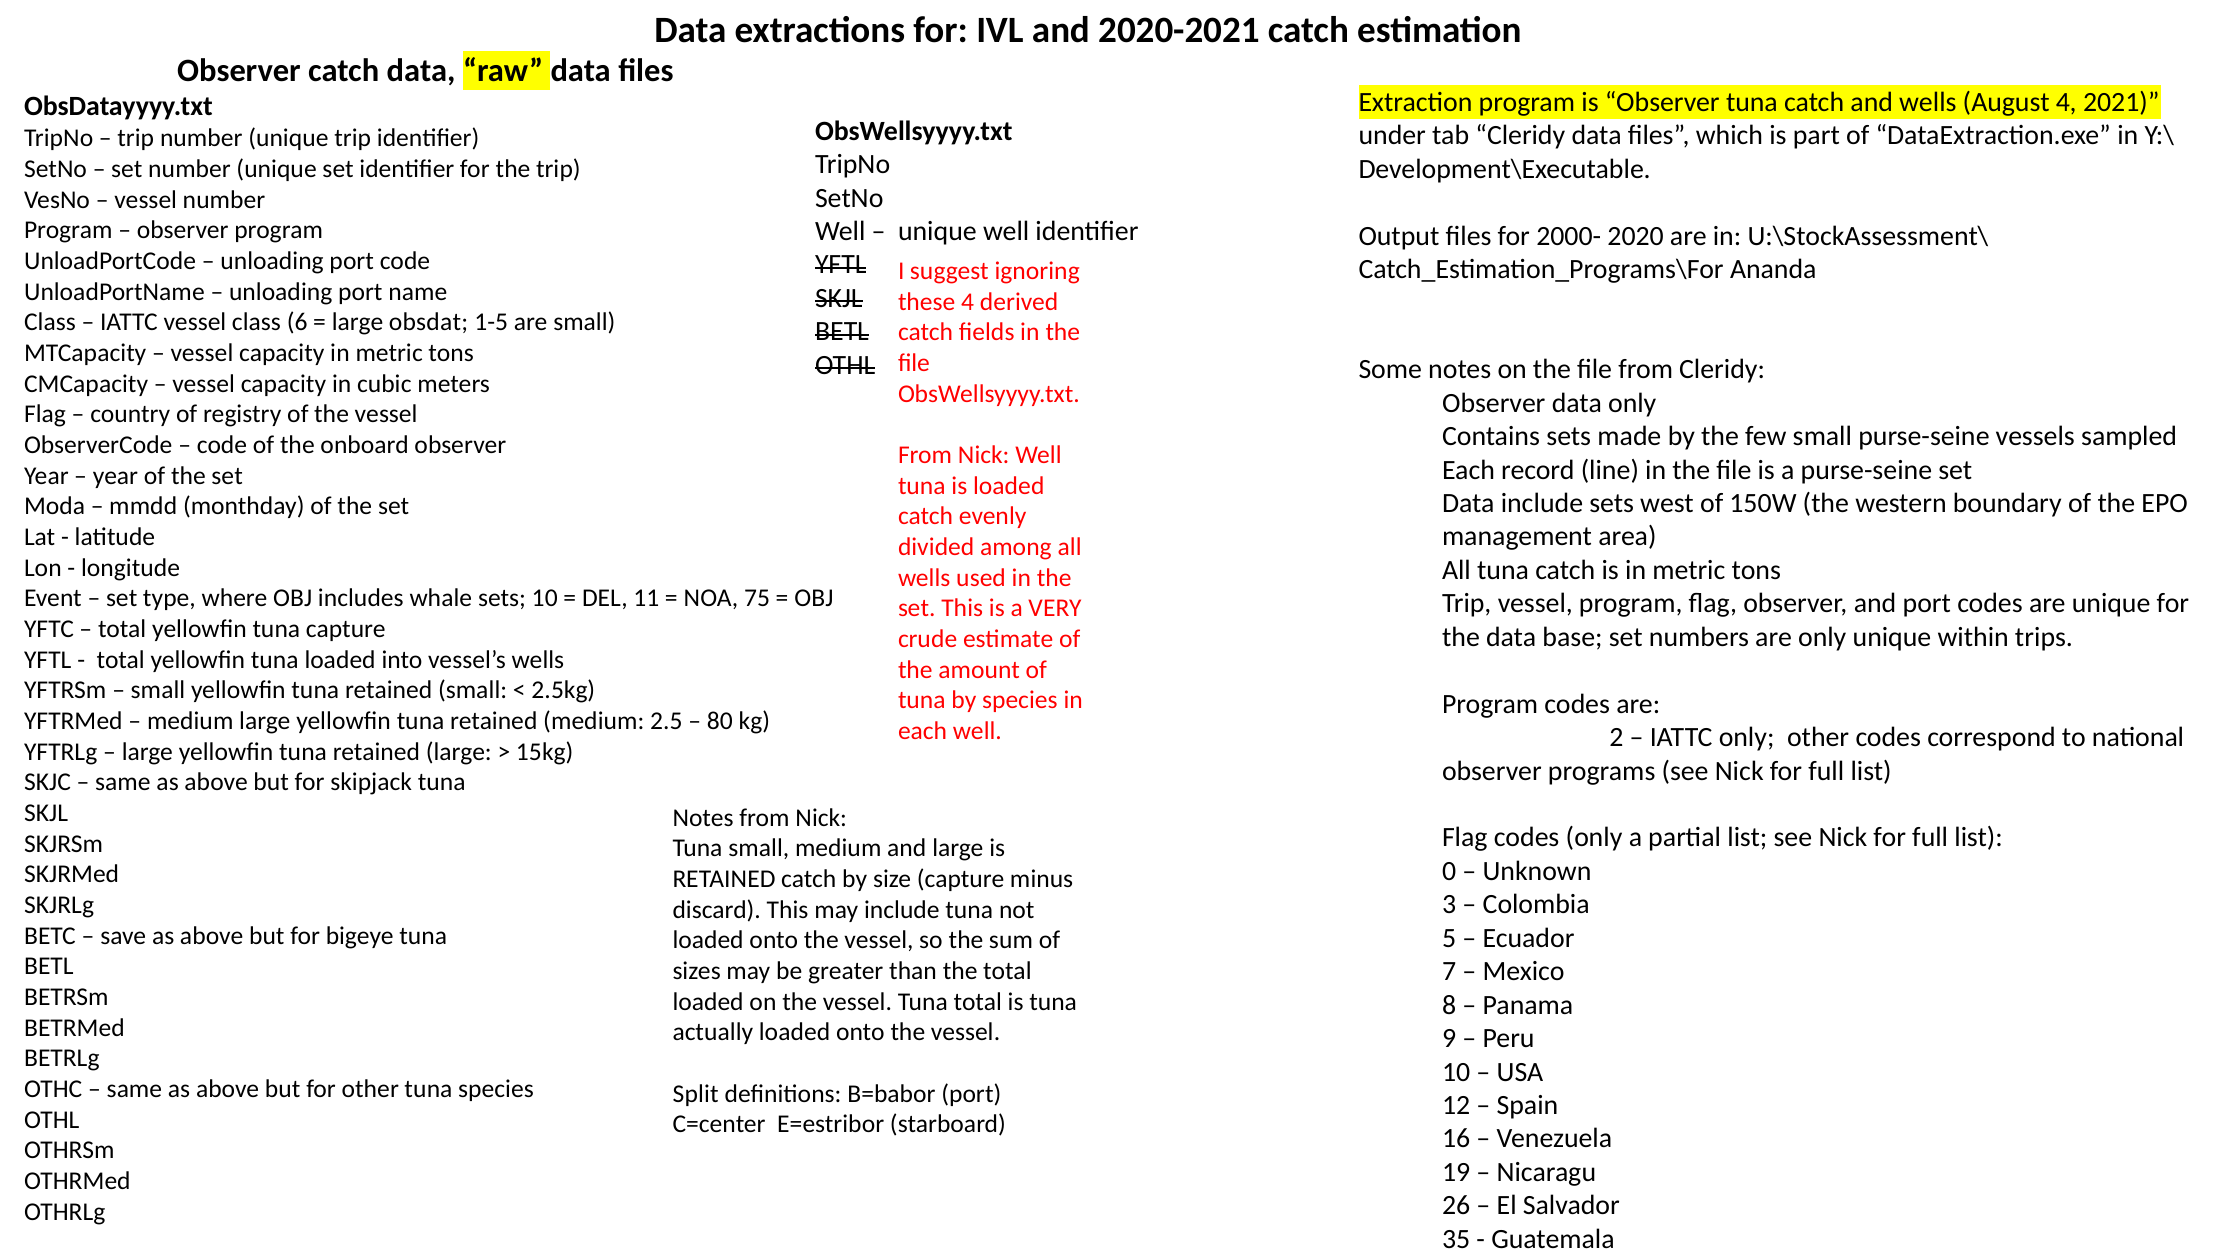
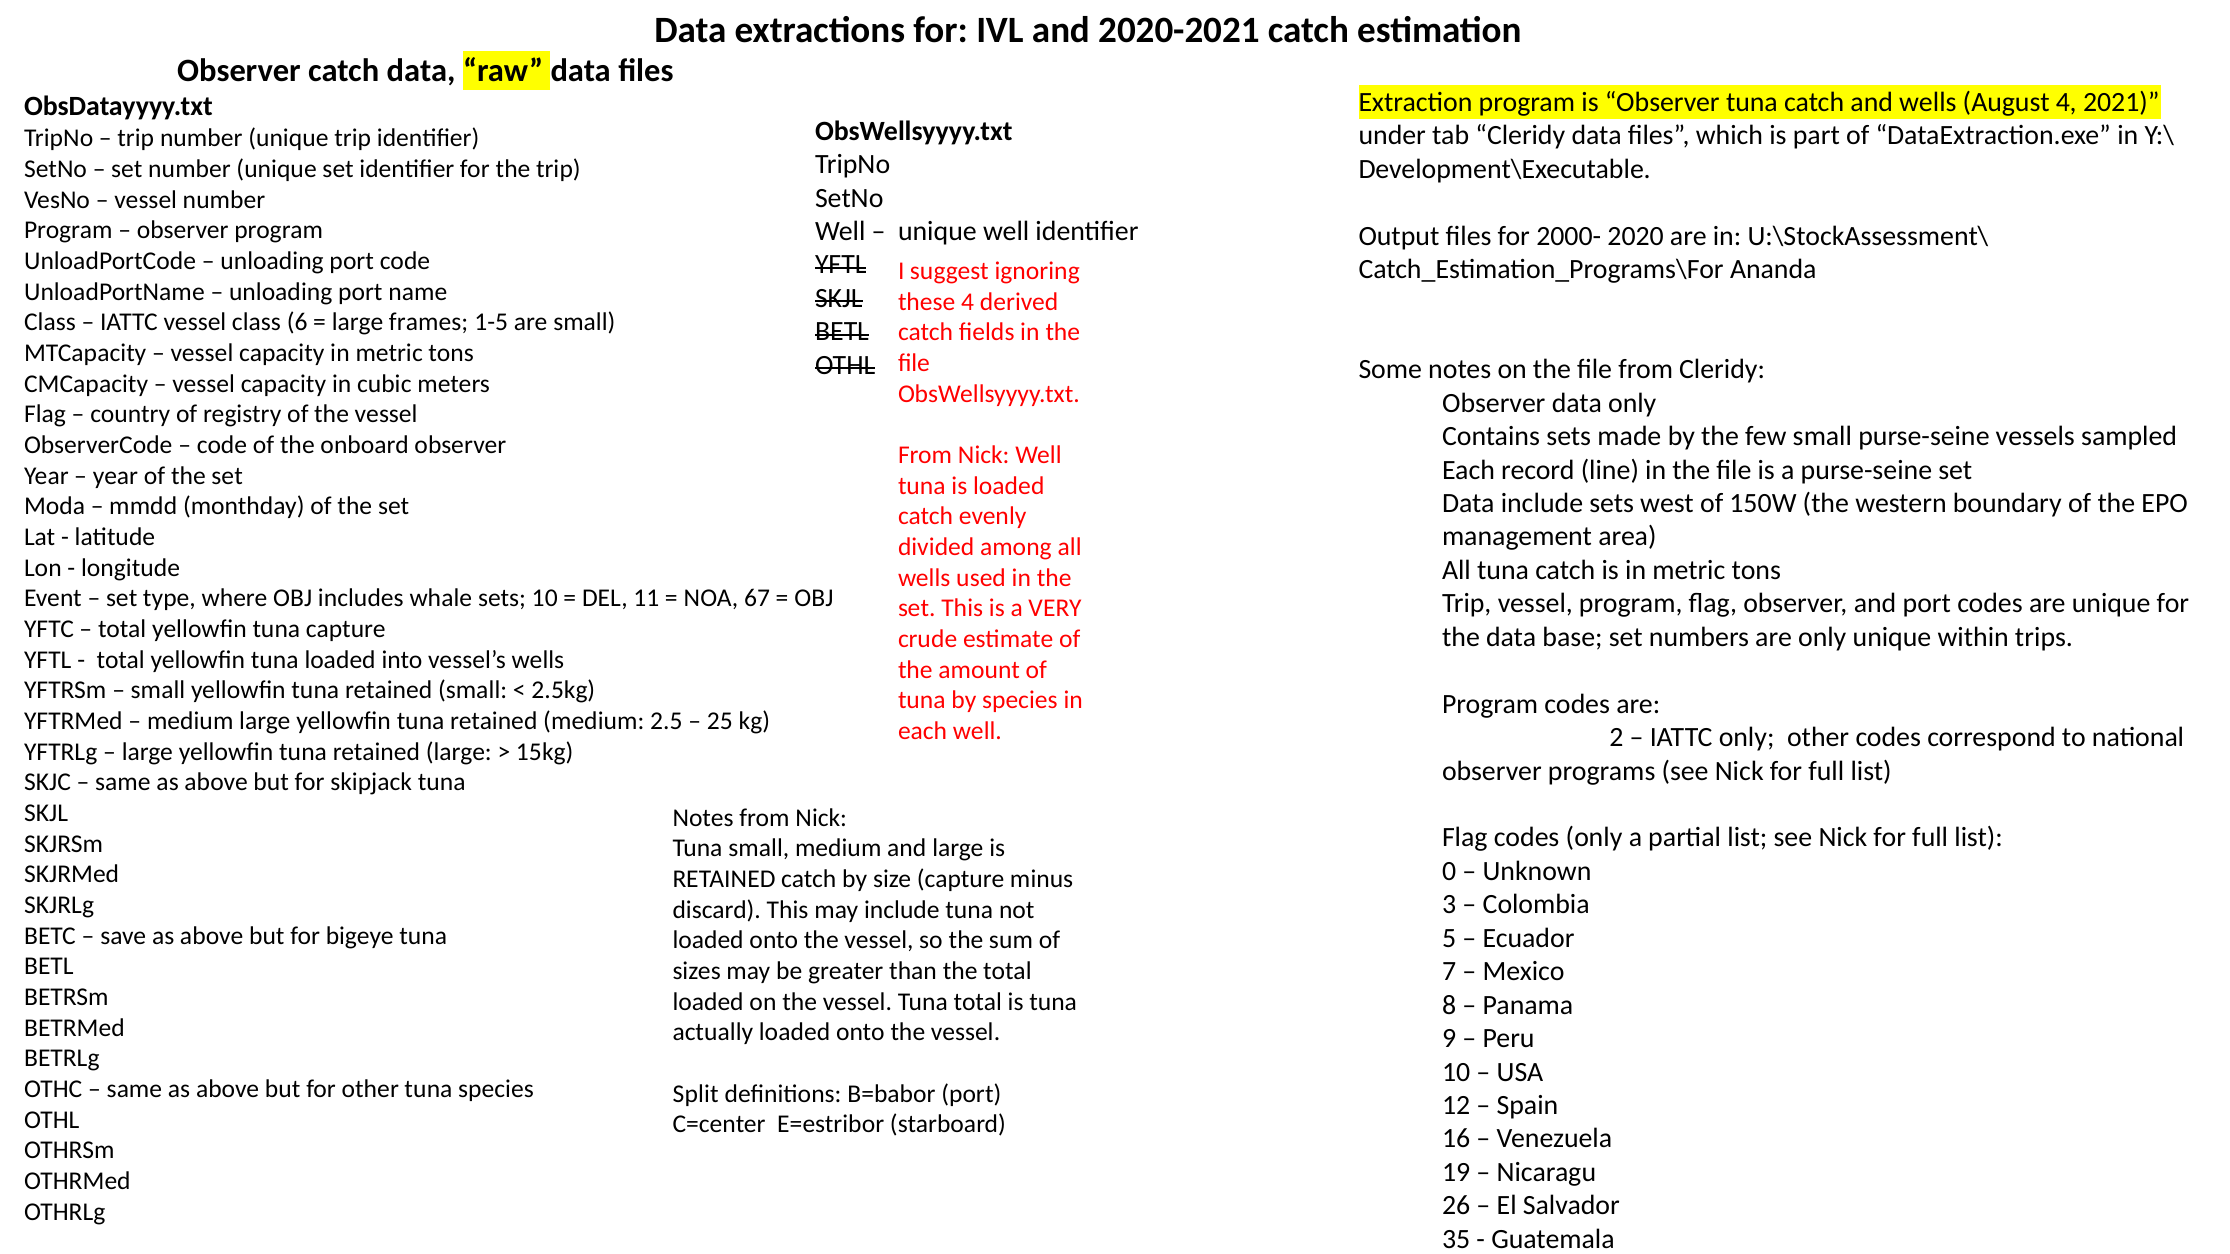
obsdat: obsdat -> frames
75: 75 -> 67
80: 80 -> 25
